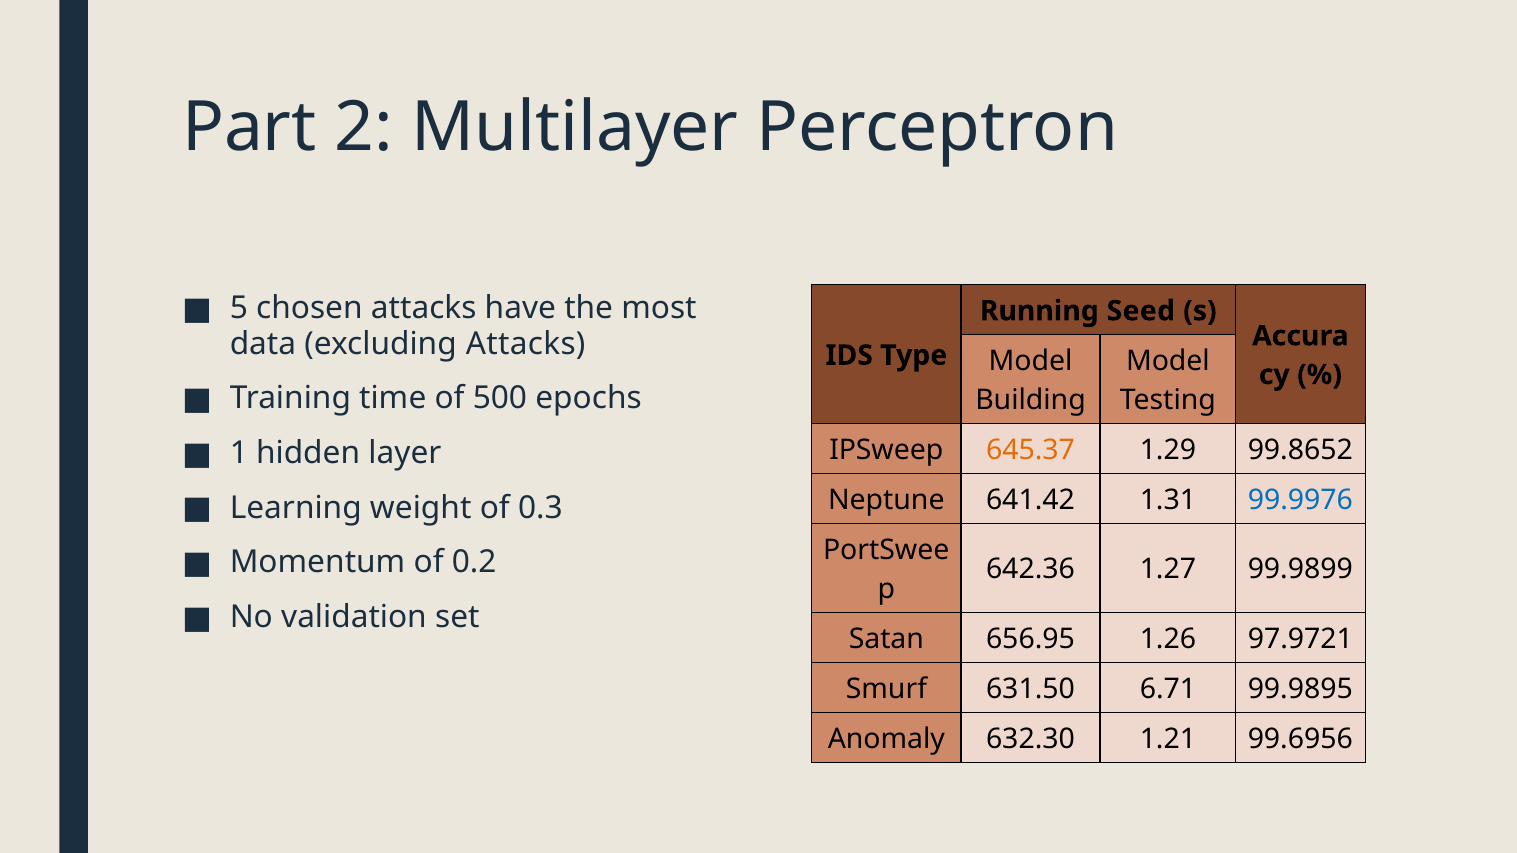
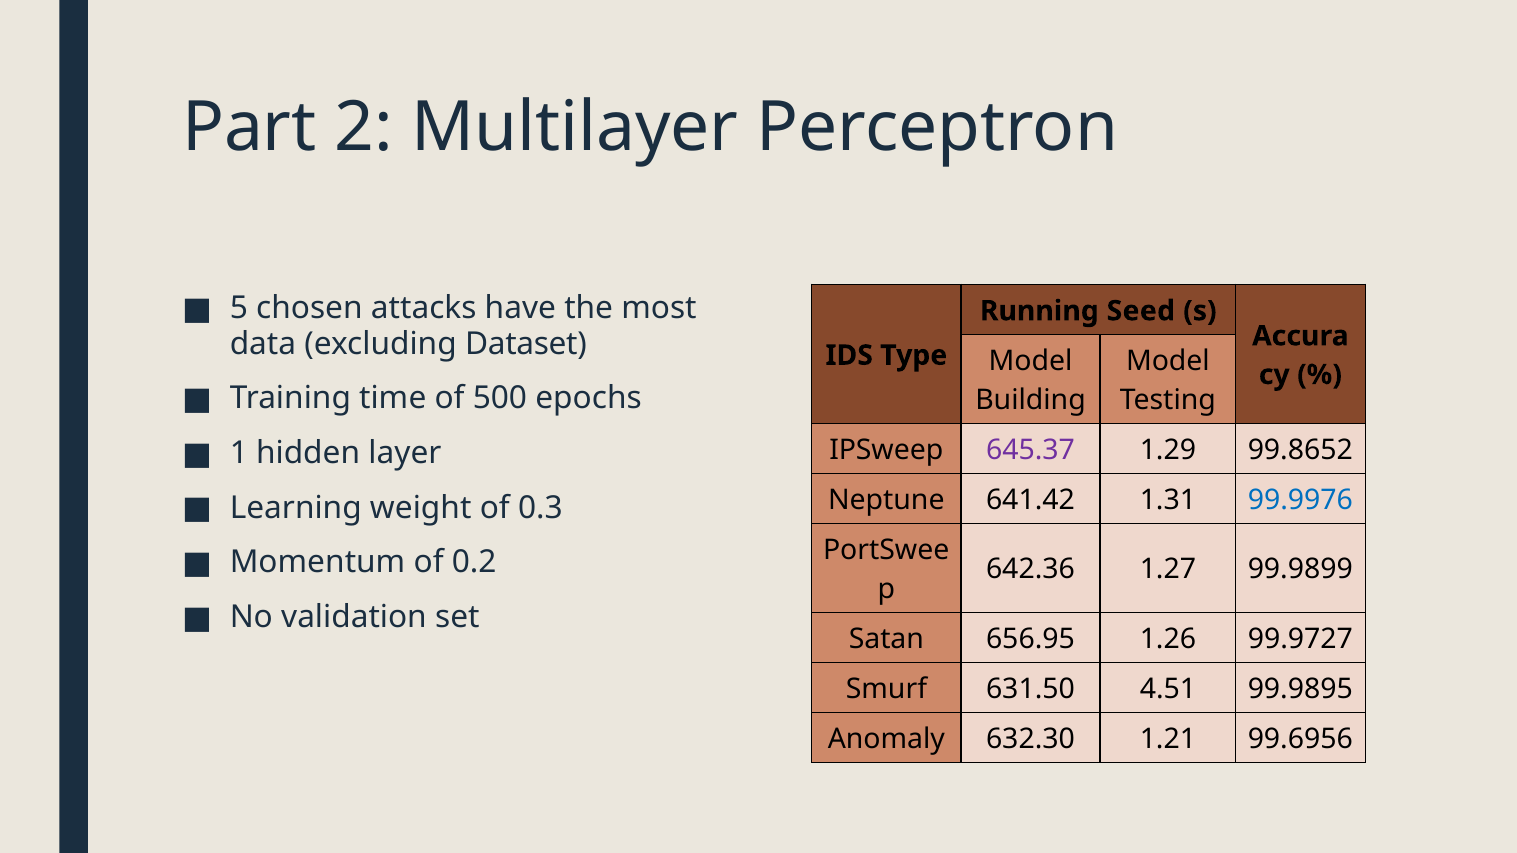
excluding Attacks: Attacks -> Dataset
645.37 colour: orange -> purple
97.9721: 97.9721 -> 99.9727
6.71: 6.71 -> 4.51
